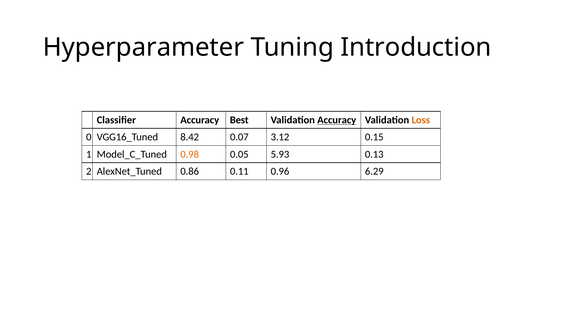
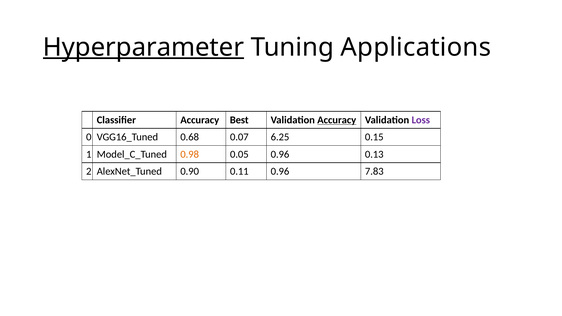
Hyperparameter underline: none -> present
Introduction: Introduction -> Applications
Loss colour: orange -> purple
8.42: 8.42 -> 0.68
3.12: 3.12 -> 6.25
0.05 5.93: 5.93 -> 0.96
0.86: 0.86 -> 0.90
6.29: 6.29 -> 7.83
